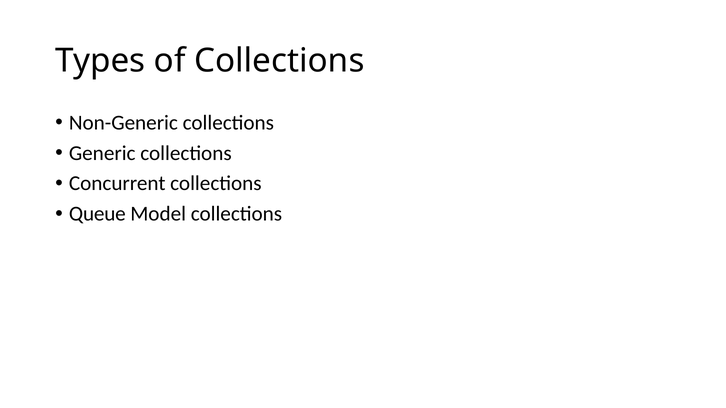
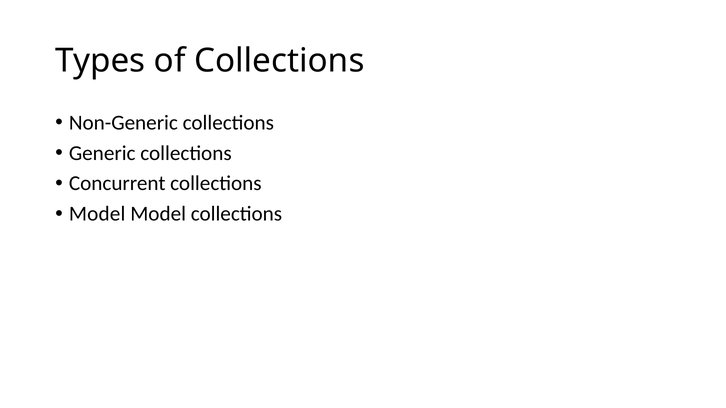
Queue at (97, 214): Queue -> Model
